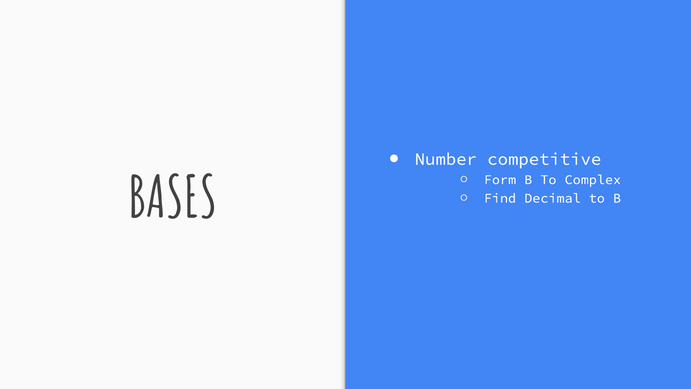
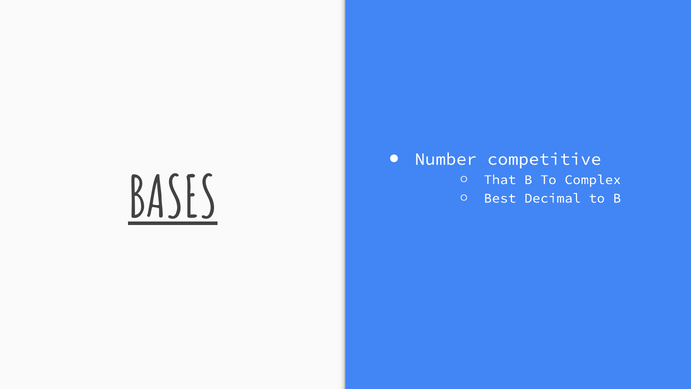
BASES underline: none -> present
Form: Form -> That
Find: Find -> Best
